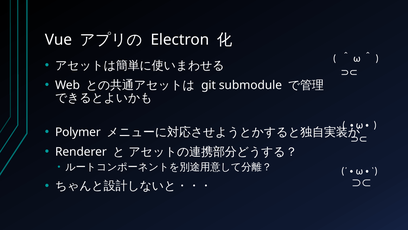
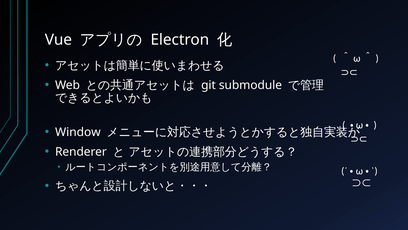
Polymer: Polymer -> Window
